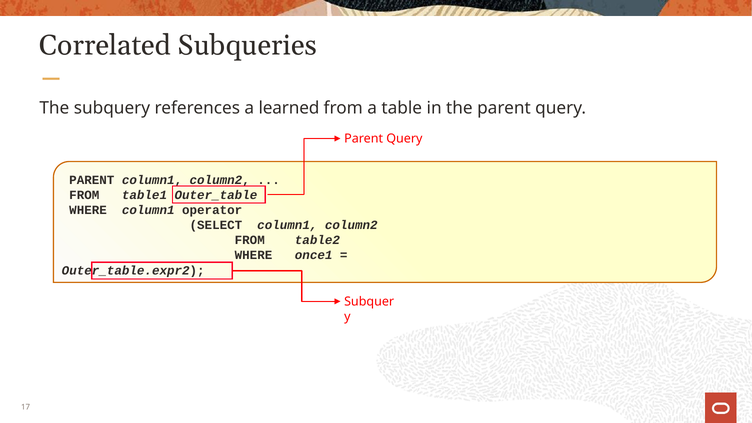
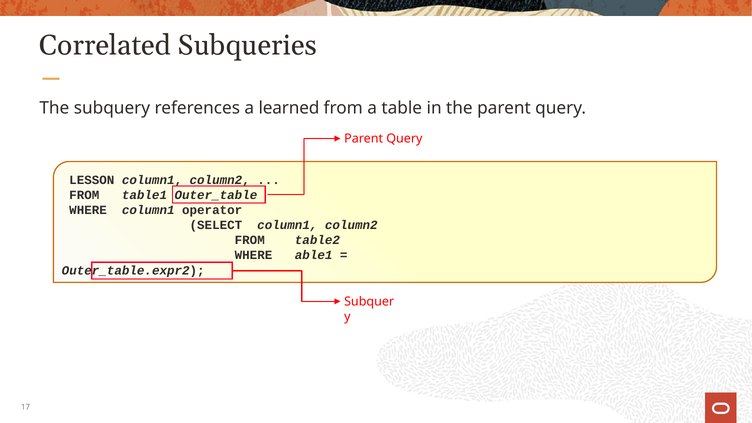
PARENT at (92, 180): PARENT -> LESSON
once1: once1 -> able1
